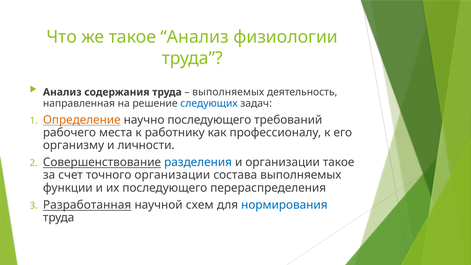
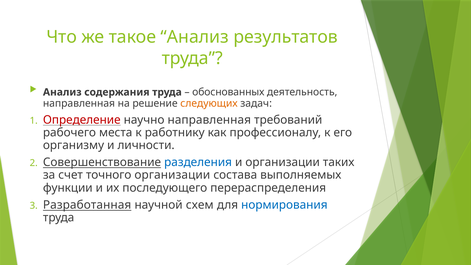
физиологии: физиологии -> результатов
выполняемых at (228, 92): выполняемых -> обоснованных
следующих colour: blue -> orange
Определение colour: orange -> red
научно последующего: последующего -> направленная
организации такое: такое -> таких
